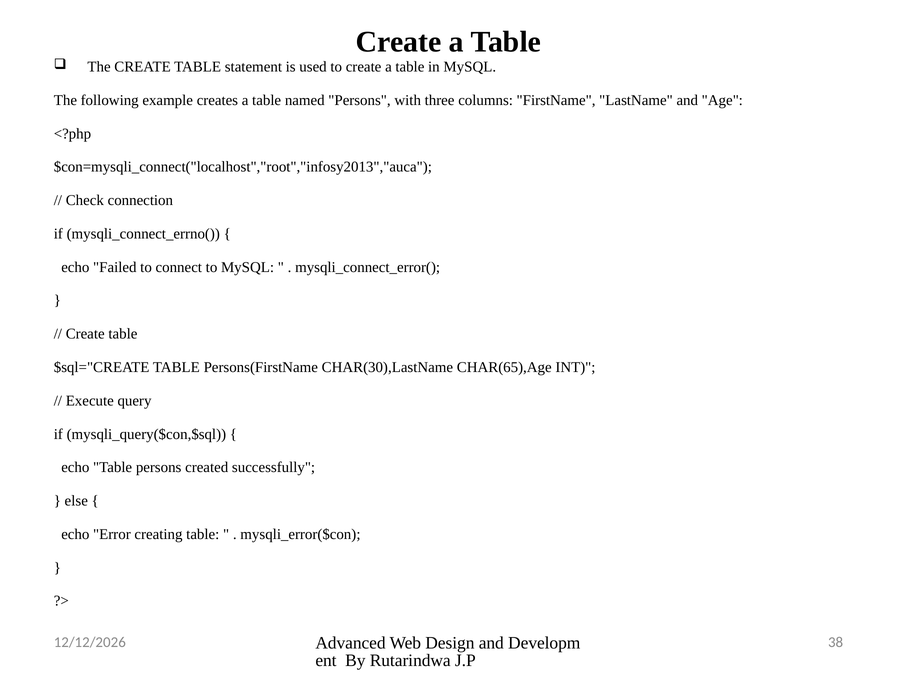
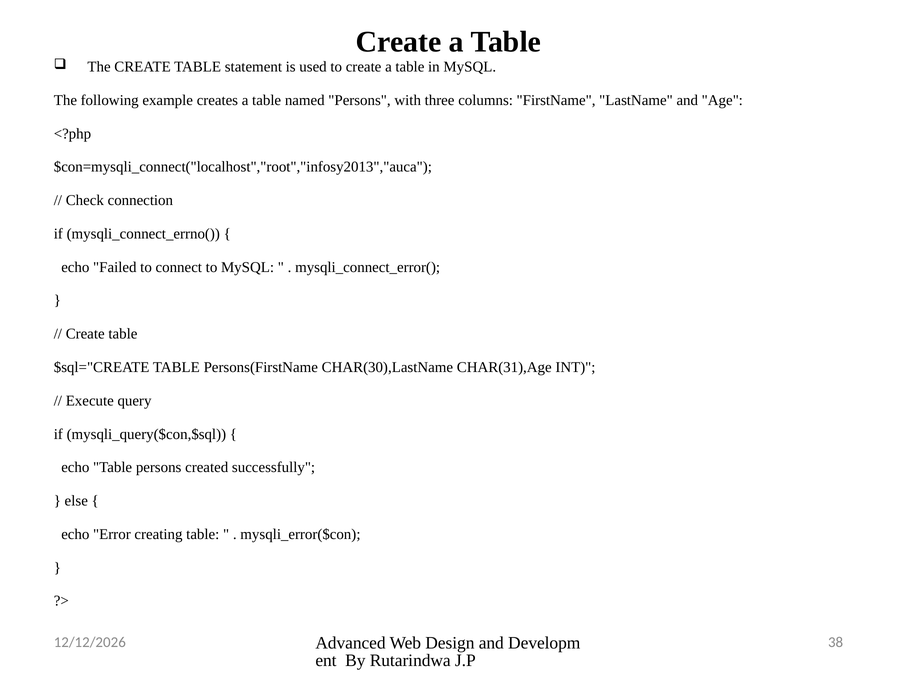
CHAR(65),Age: CHAR(65),Age -> CHAR(31),Age
